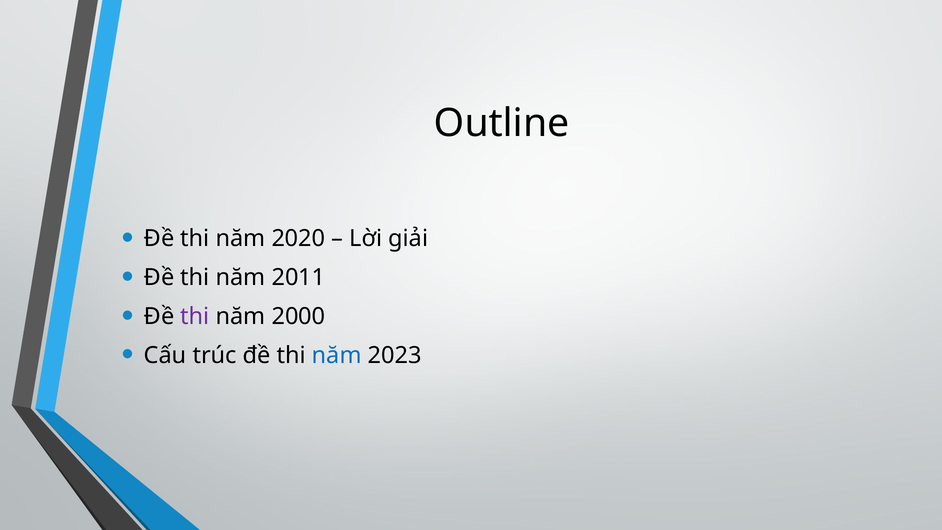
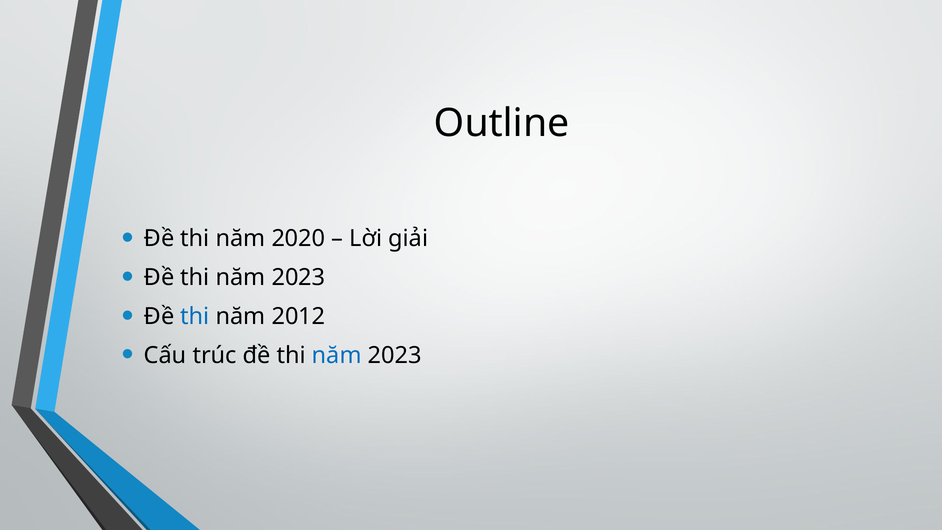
2011 at (298, 277): 2011 -> 2023
thi at (195, 316) colour: purple -> blue
2000: 2000 -> 2012
